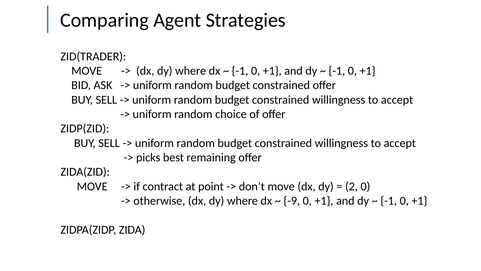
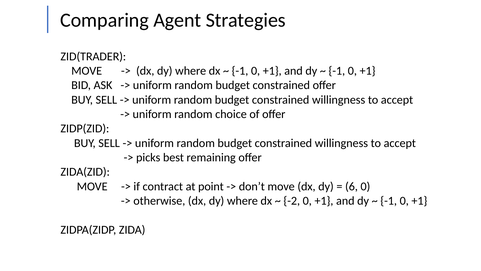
2: 2 -> 6
-9: -9 -> -2
